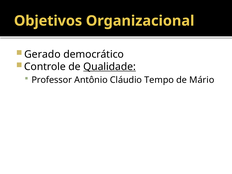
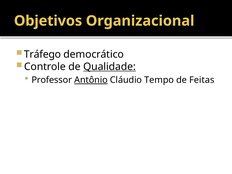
Gerado: Gerado -> Tráfego
Antônio underline: none -> present
Mário: Mário -> Feitas
